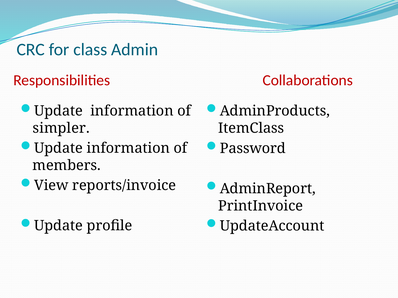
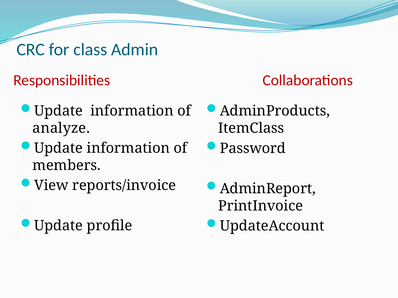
simpler: simpler -> analyze
